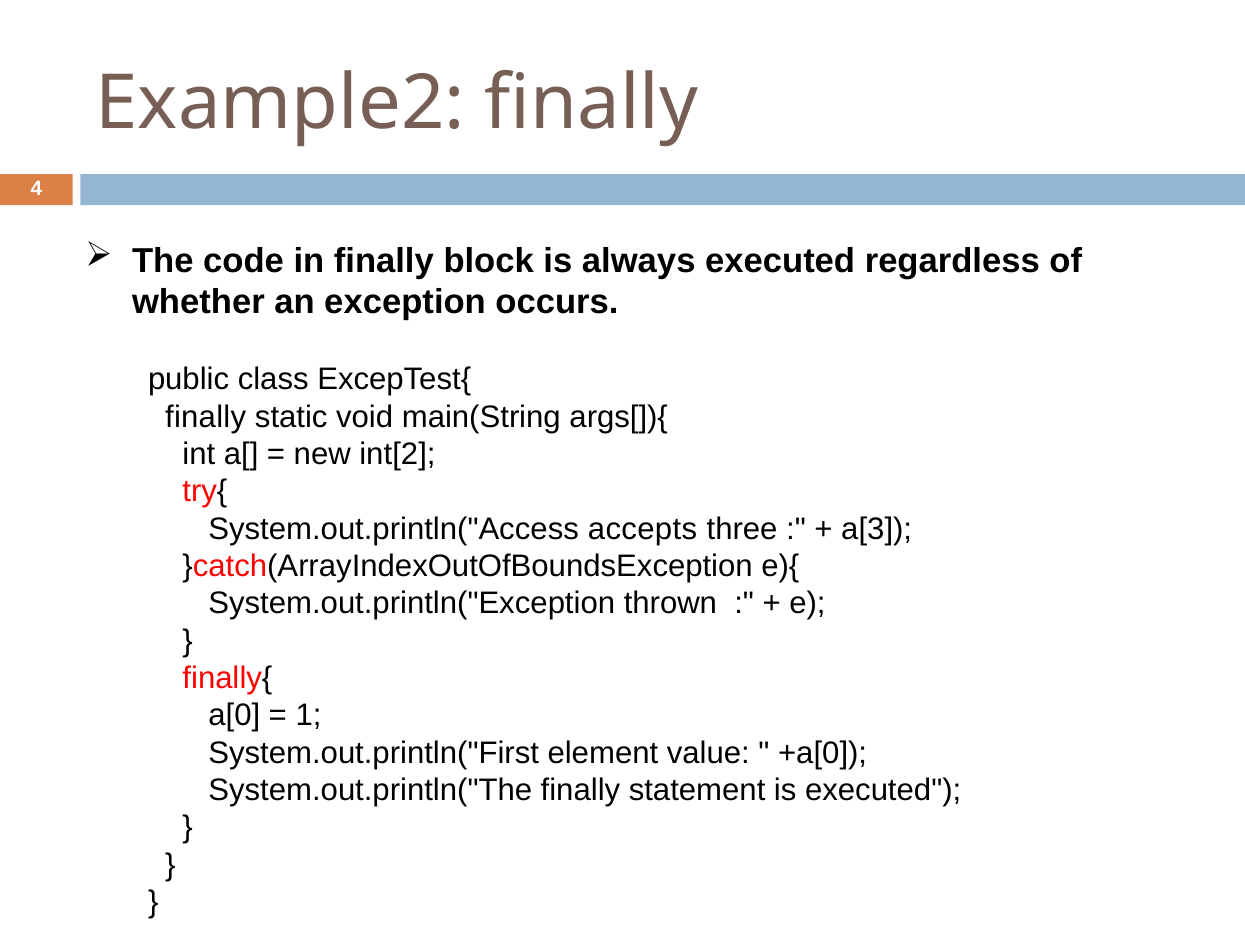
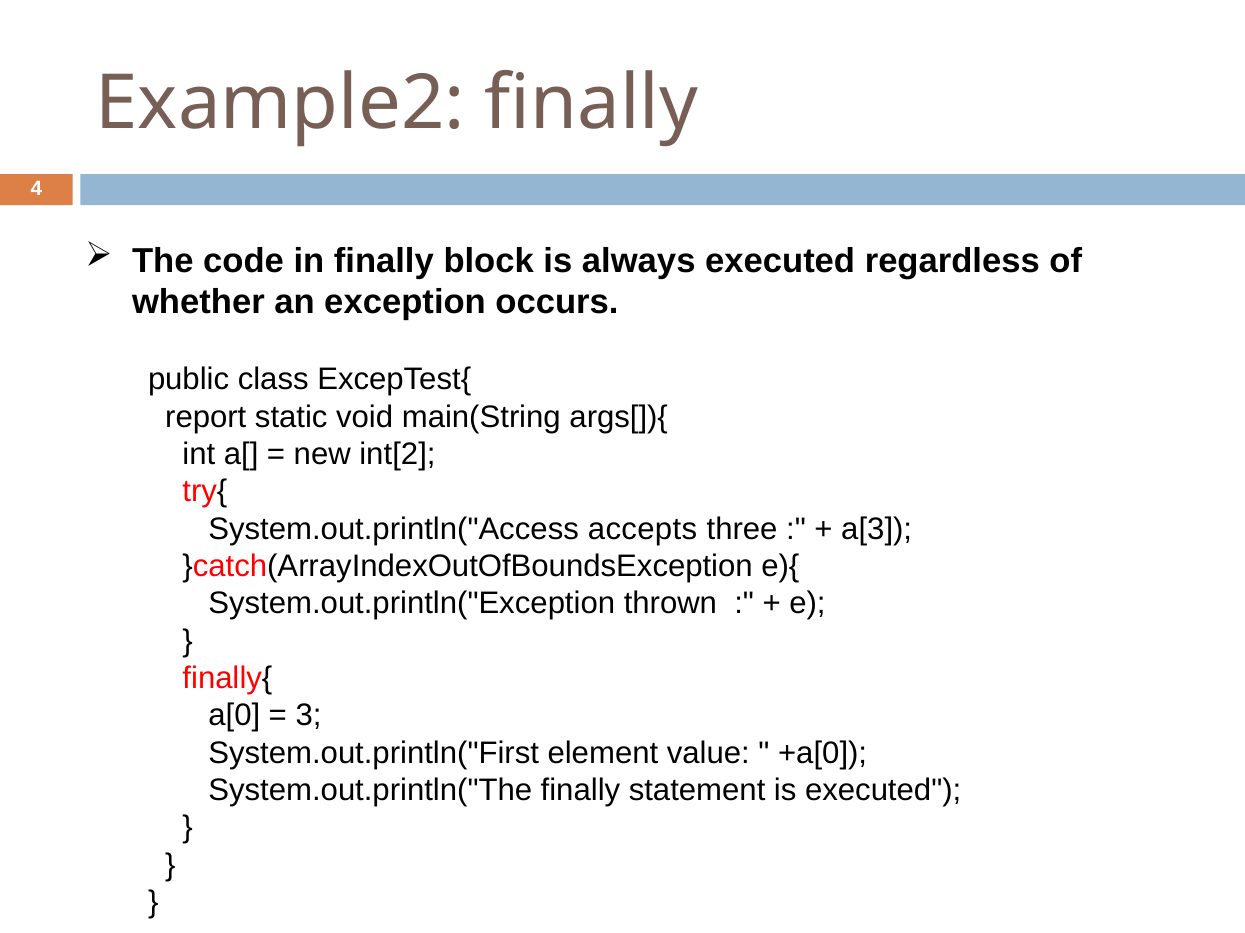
finally at (206, 417): finally -> report
1: 1 -> 3
